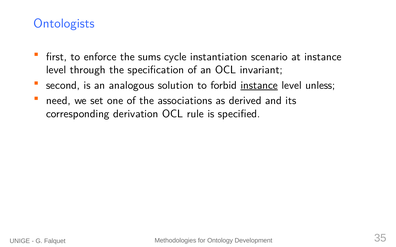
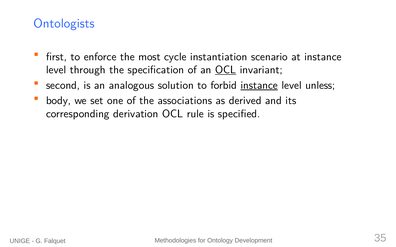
sums: sums -> most
OCL at (226, 70) underline: none -> present
need: need -> body
